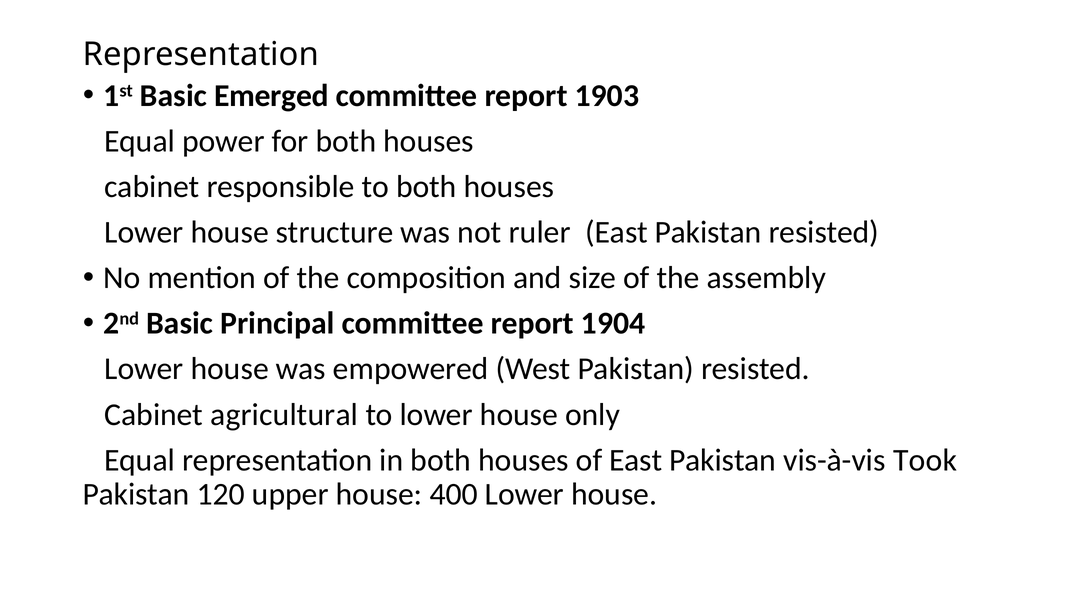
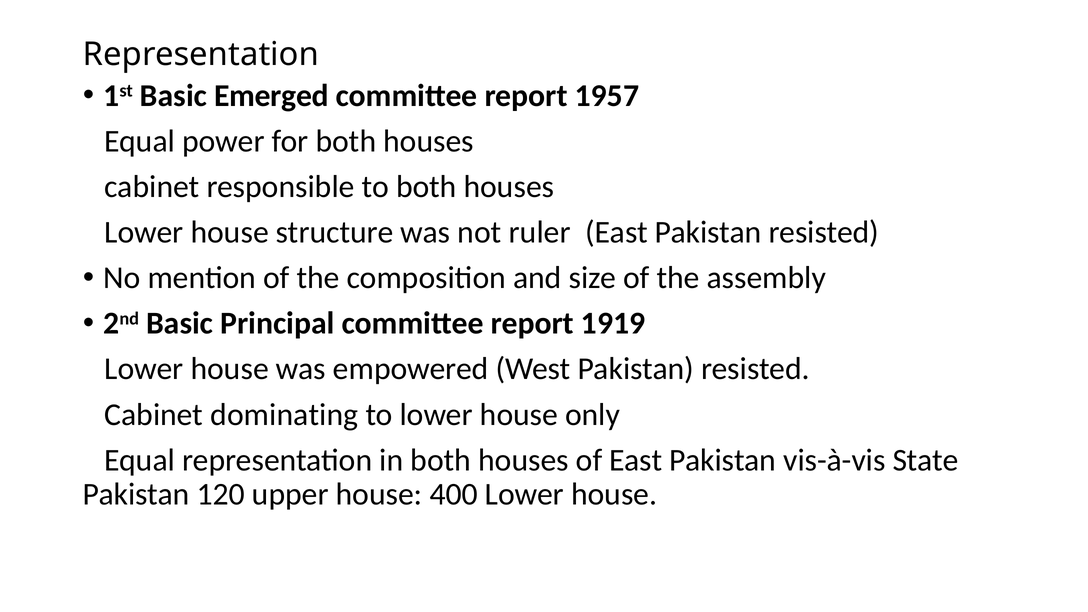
1903: 1903 -> 1957
1904: 1904 -> 1919
agricultural: agricultural -> dominating
Took: Took -> State
